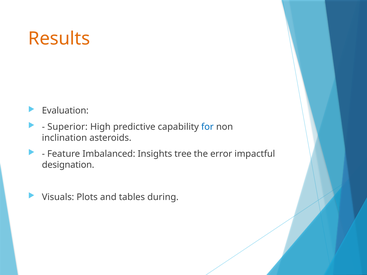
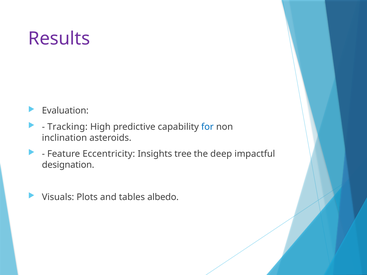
Results colour: orange -> purple
Superior: Superior -> Tracking
Imbalanced: Imbalanced -> Eccentricity
error: error -> deep
during: during -> albedo
